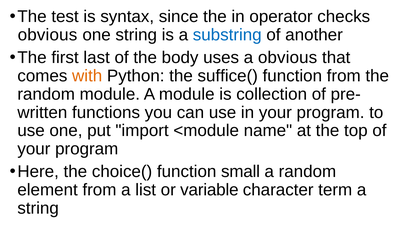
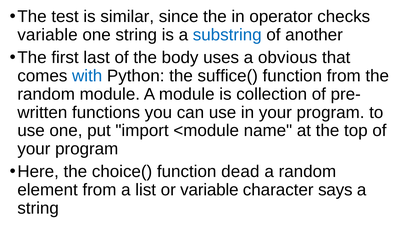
syntax: syntax -> similar
obvious at (47, 35): obvious -> variable
with colour: orange -> blue
small: small -> dead
term: term -> says
